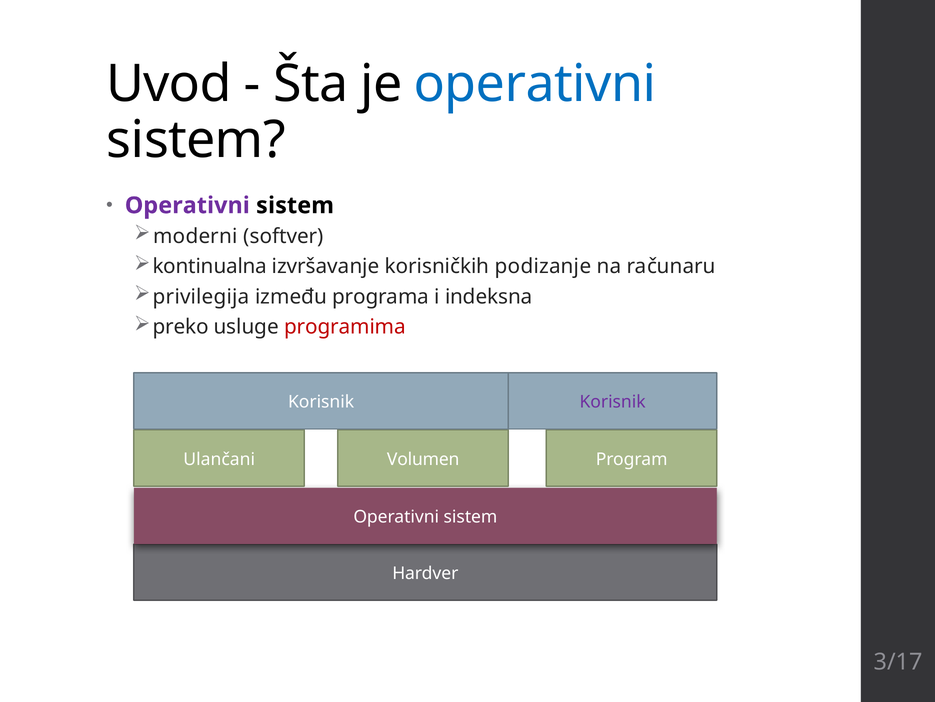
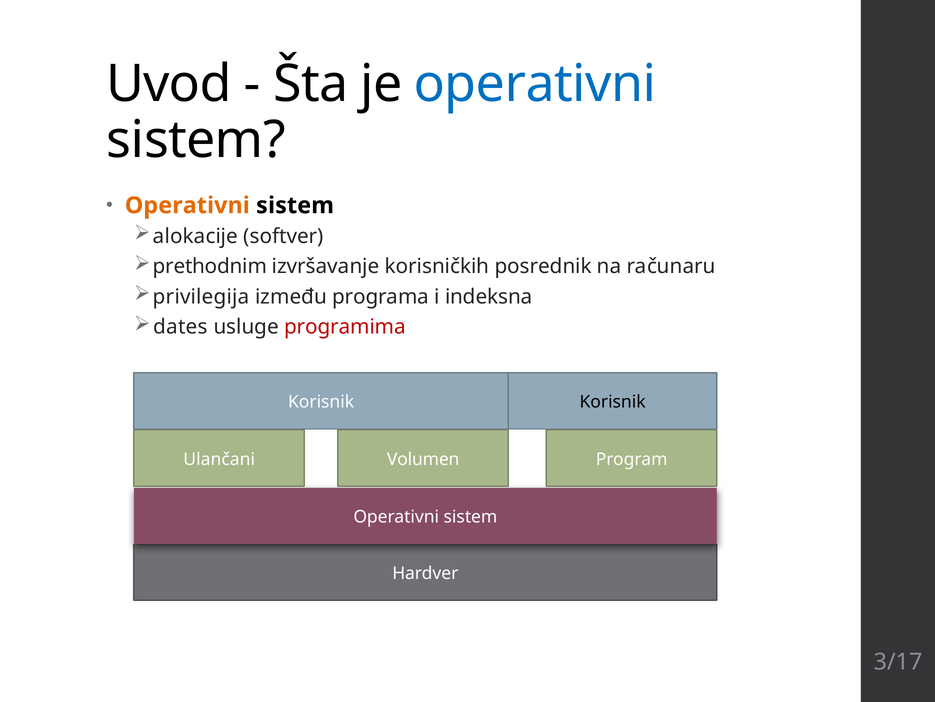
Operativni at (187, 205) colour: purple -> orange
moderni: moderni -> alokacije
kontinualna: kontinualna -> prethodnim
podizanje: podizanje -> posrednik
preko: preko -> dates
Korisnik at (613, 402) colour: purple -> black
